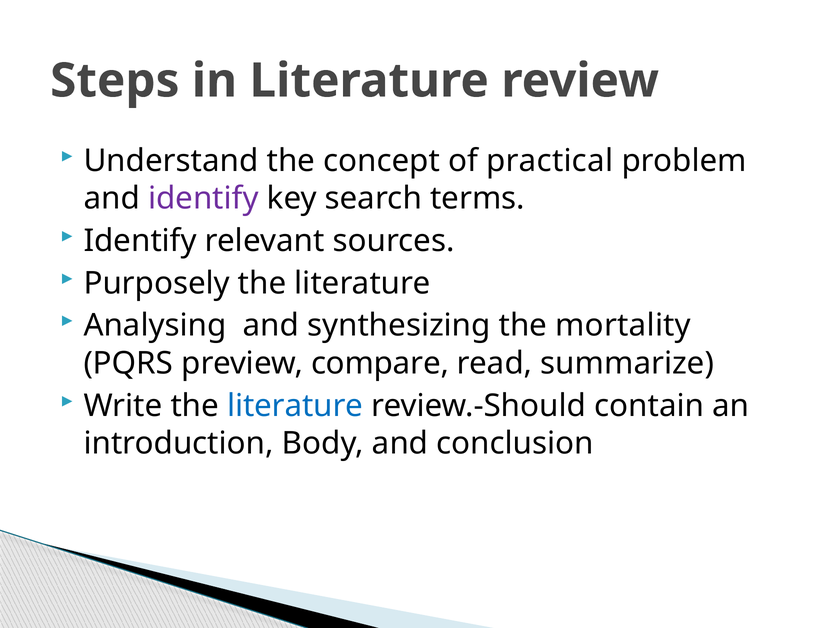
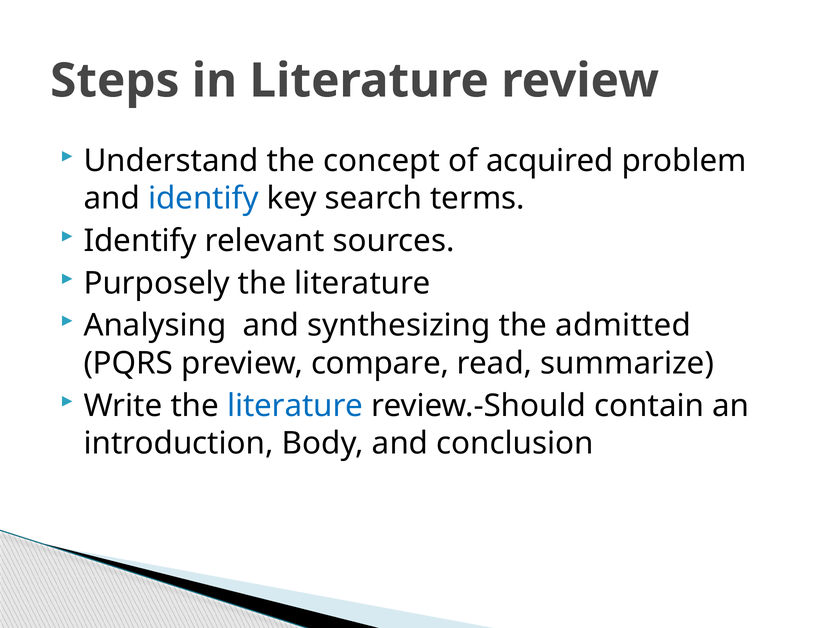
practical: practical -> acquired
identify at (203, 198) colour: purple -> blue
mortality: mortality -> admitted
